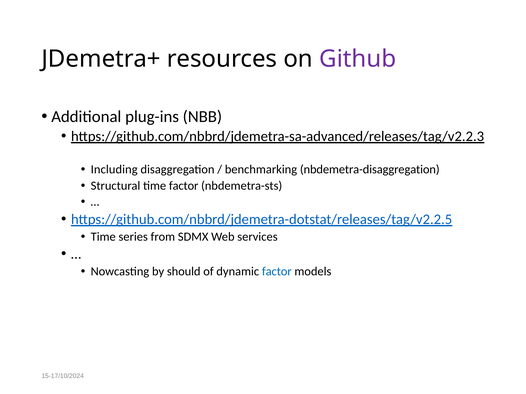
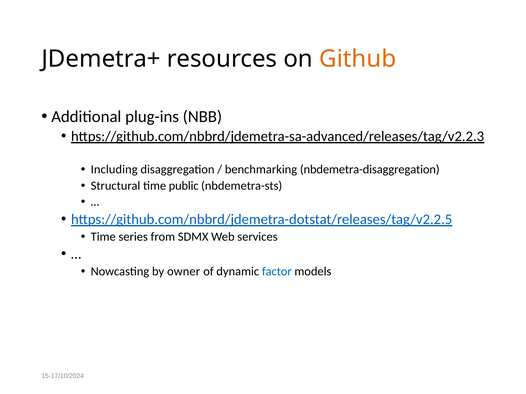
Github colour: purple -> orange
time factor: factor -> public
should: should -> owner
